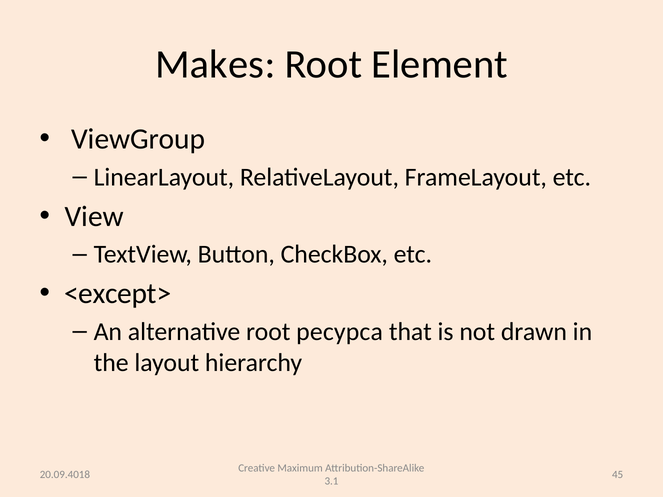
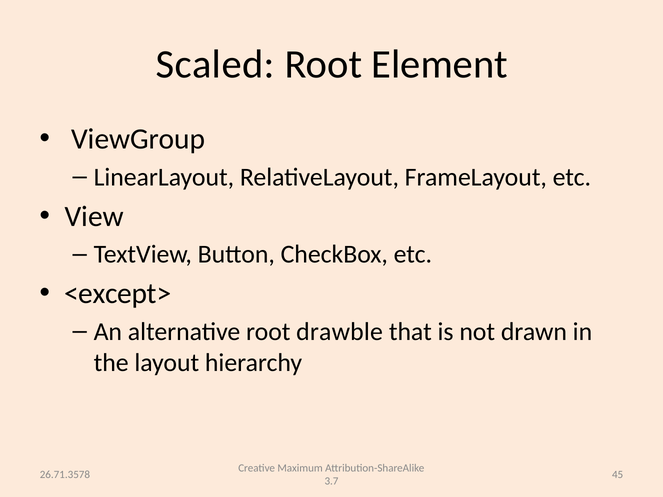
Makes: Makes -> Scaled
ресурса: ресурса -> drawble
20.09.4018: 20.09.4018 -> 26.71.3578
3.1: 3.1 -> 3.7
